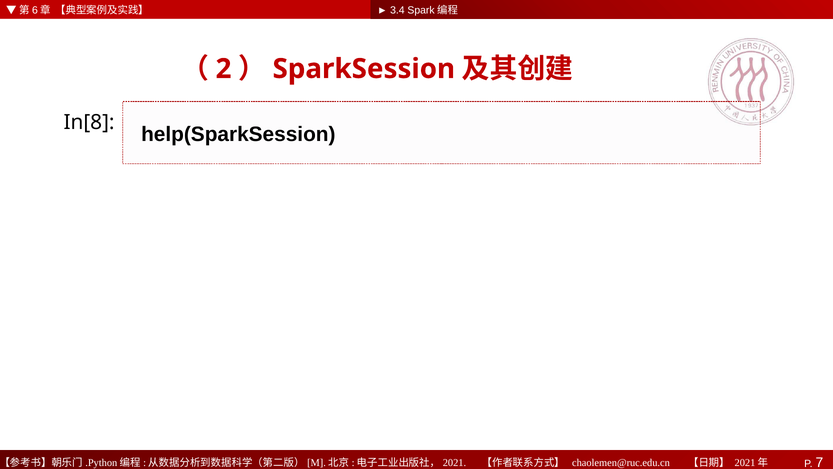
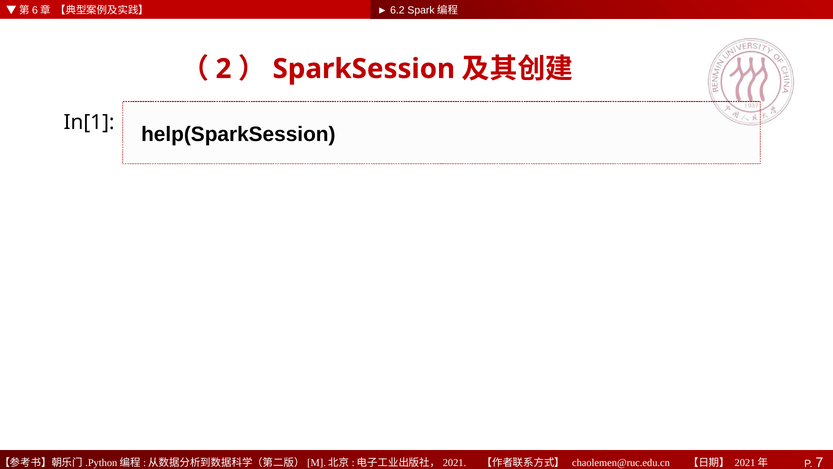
3.4: 3.4 -> 6.2
In[8: In[8 -> In[1
